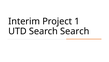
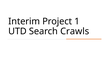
Search Search: Search -> Crawls
